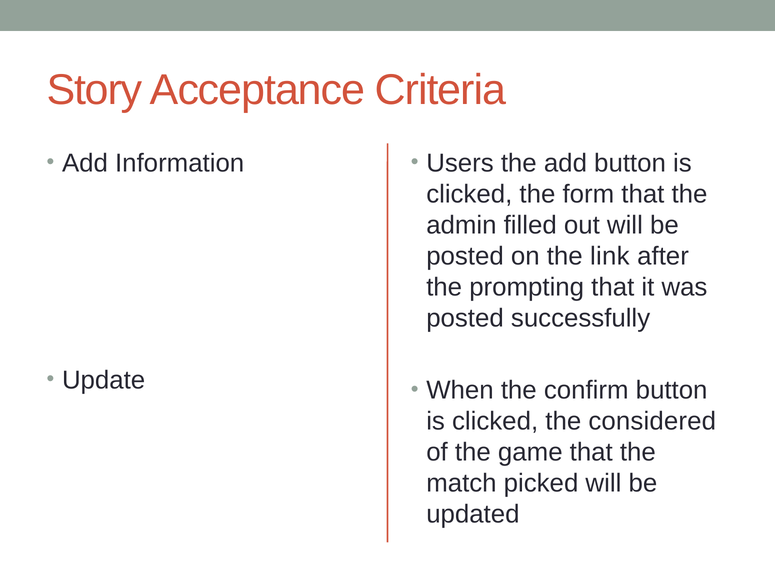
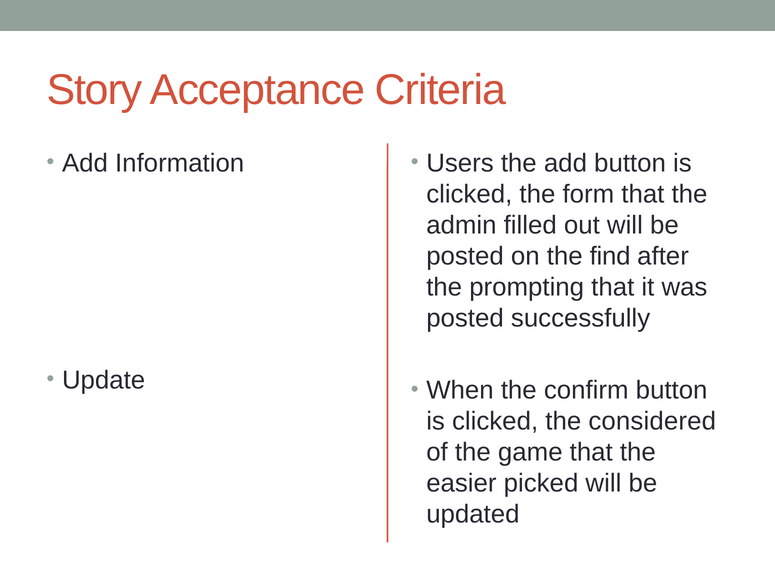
link: link -> find
match: match -> easier
